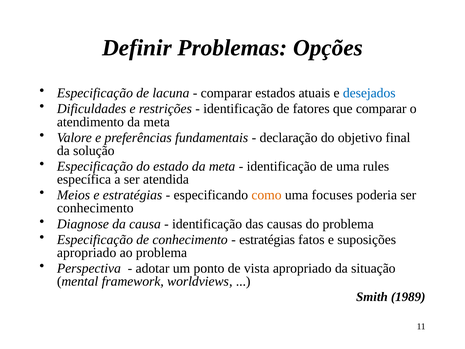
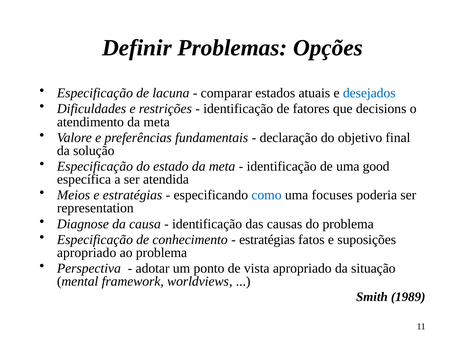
que comparar: comparar -> decisions
rules: rules -> good
como colour: orange -> blue
conhecimento at (95, 208): conhecimento -> representation
